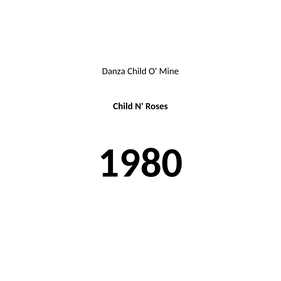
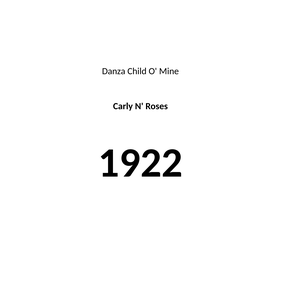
Child at (123, 106): Child -> Carly
1980: 1980 -> 1922
